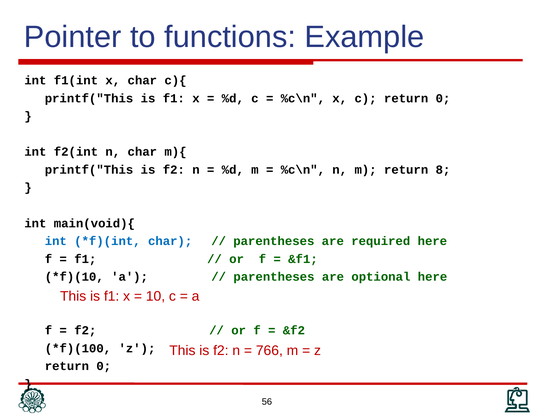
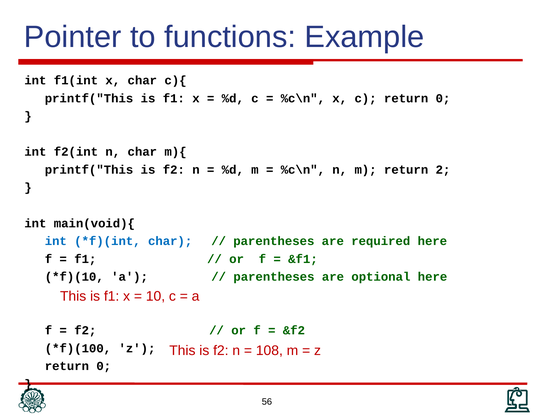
8: 8 -> 2
766: 766 -> 108
